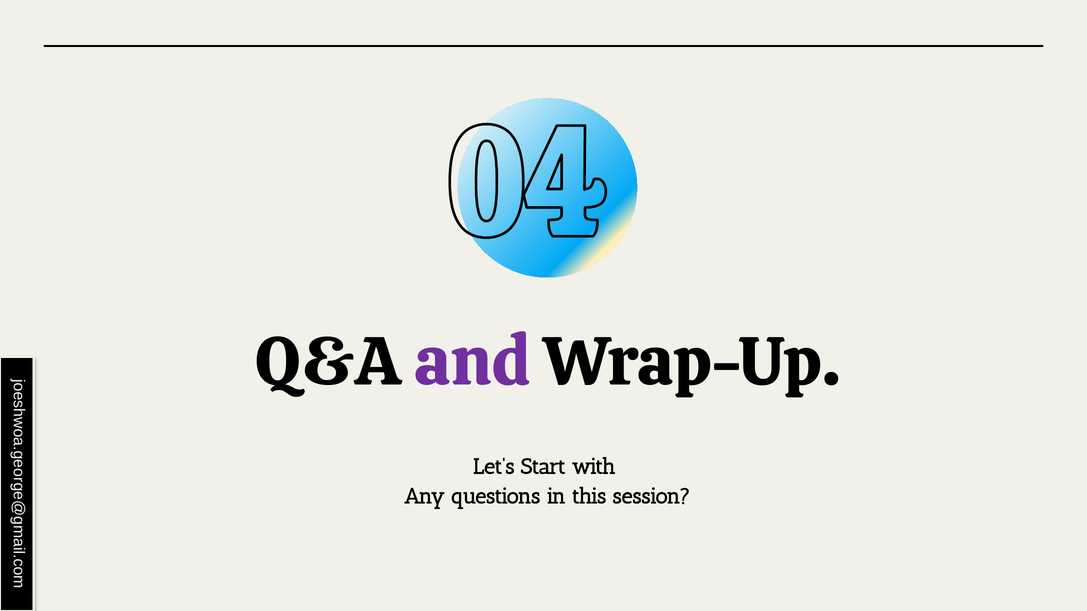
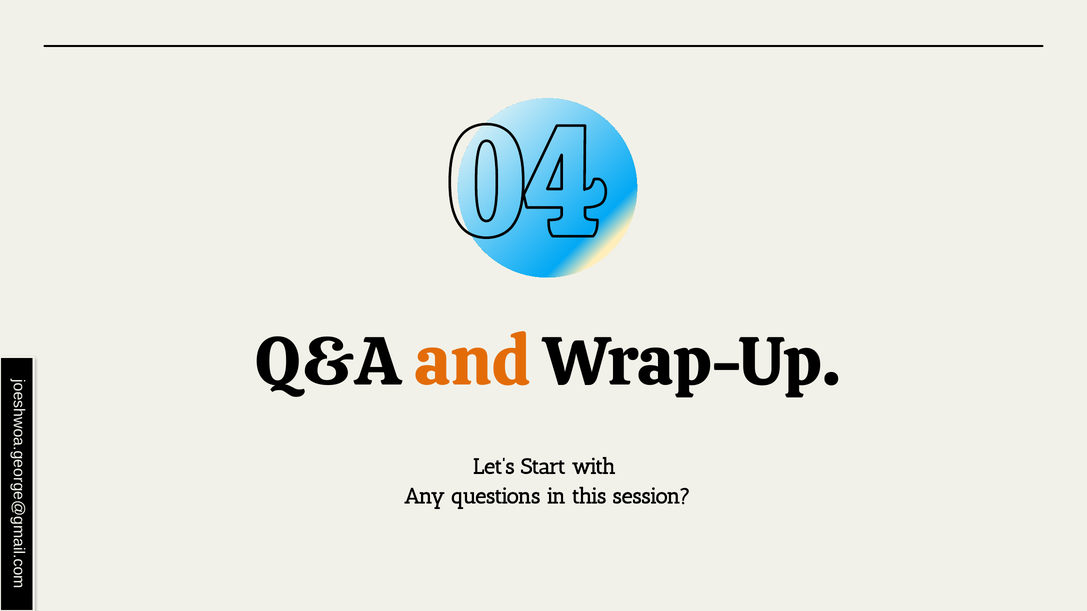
and colour: purple -> orange
